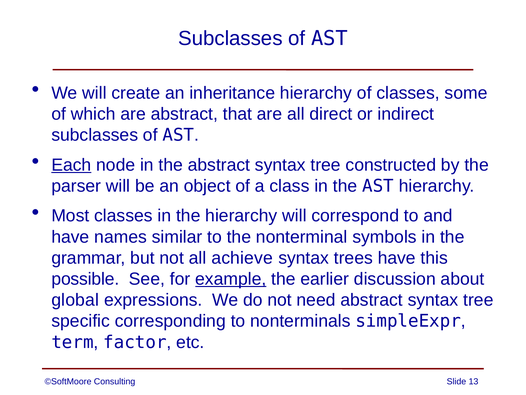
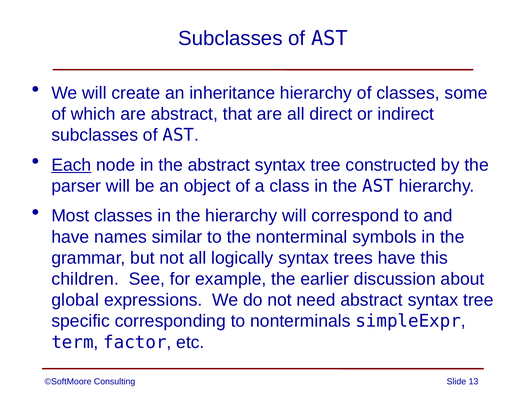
achieve: achieve -> logically
possible: possible -> children
example underline: present -> none
